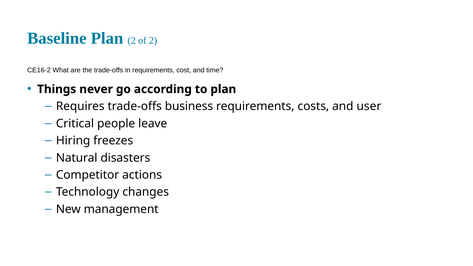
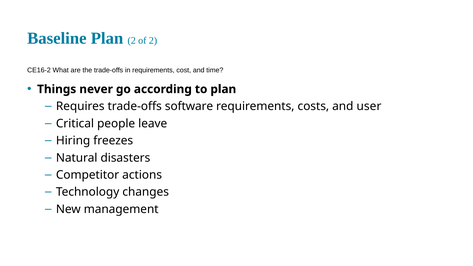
business: business -> software
